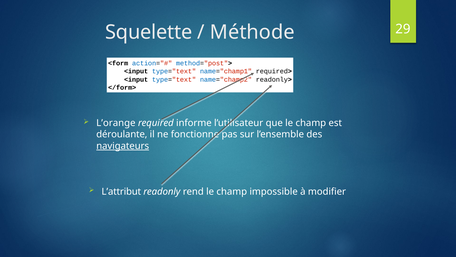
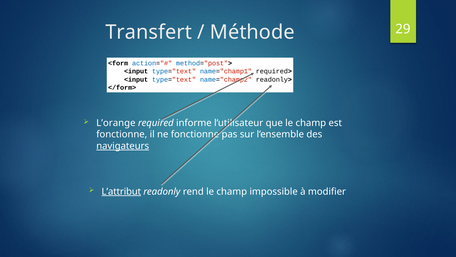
Squelette: Squelette -> Transfert
déroulante at (122, 134): déroulante -> fonctionne
L’attribut underline: none -> present
